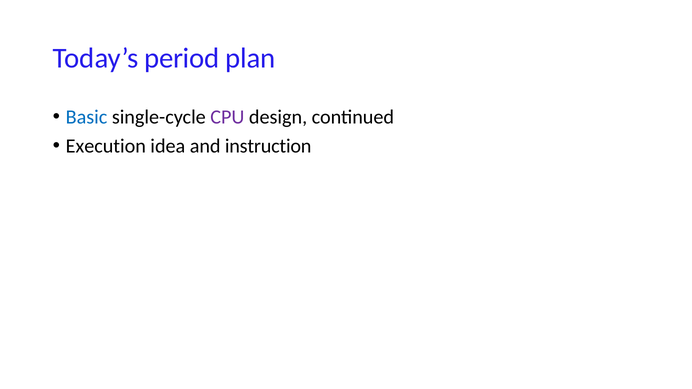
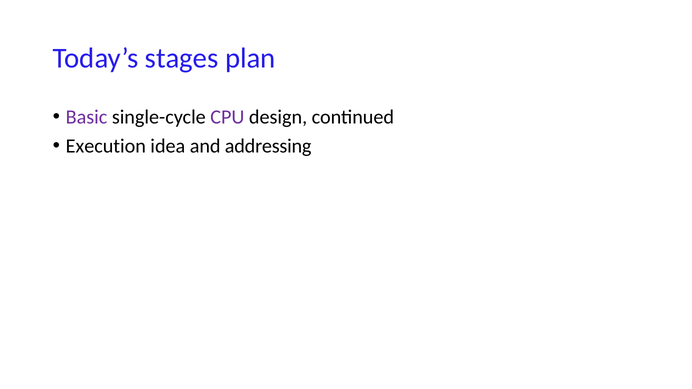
period: period -> stages
Basic colour: blue -> purple
instruction: instruction -> addressing
